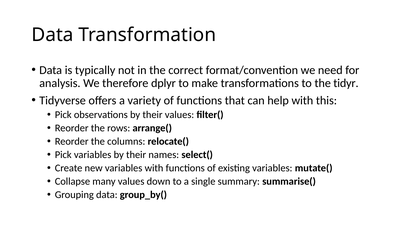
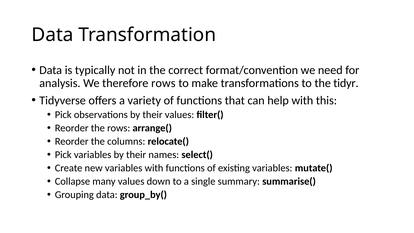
therefore dplyr: dplyr -> rows
